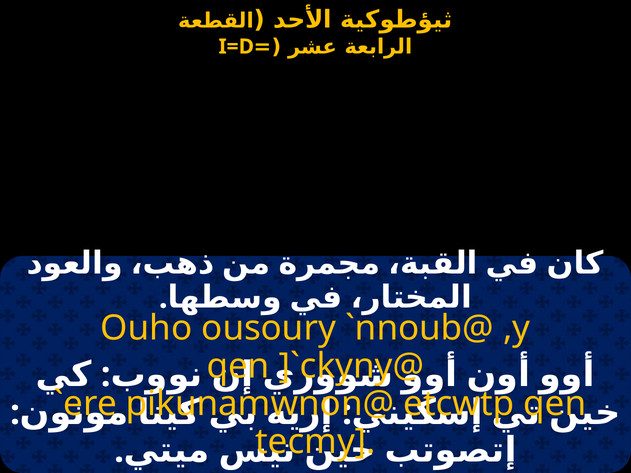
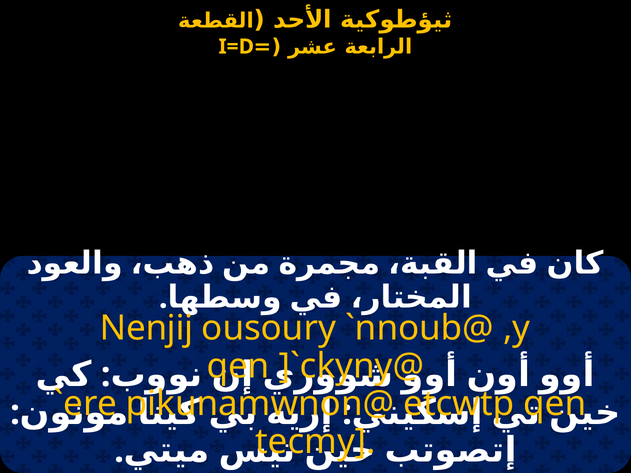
Ouho: Ouho -> Nenjij
